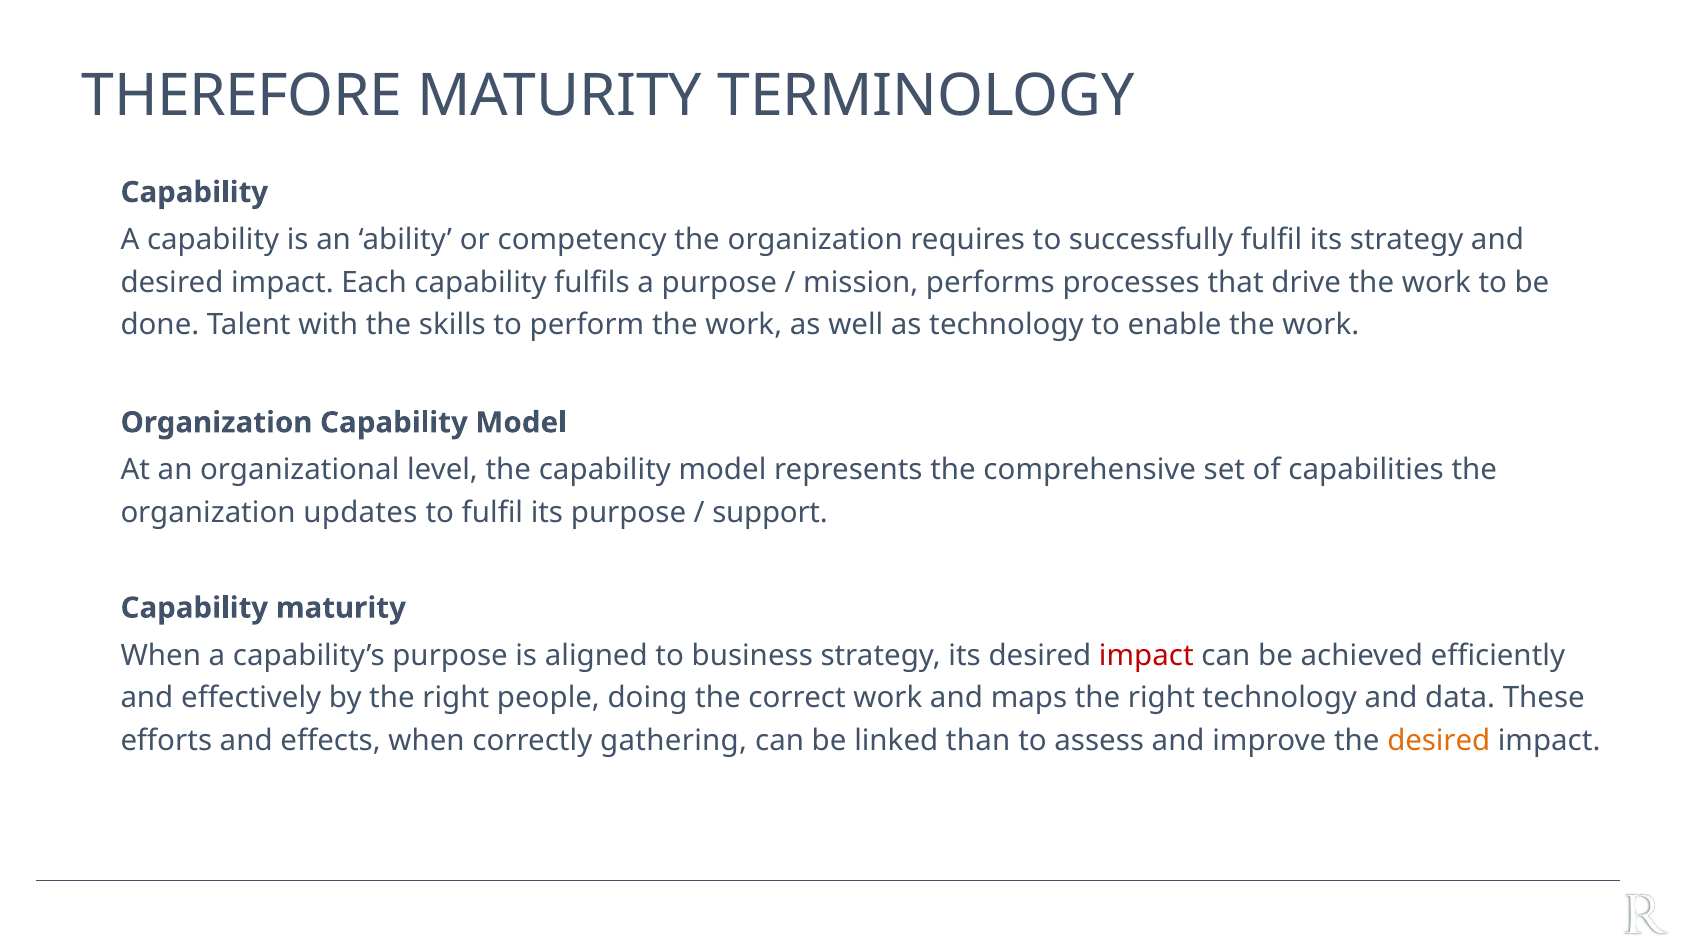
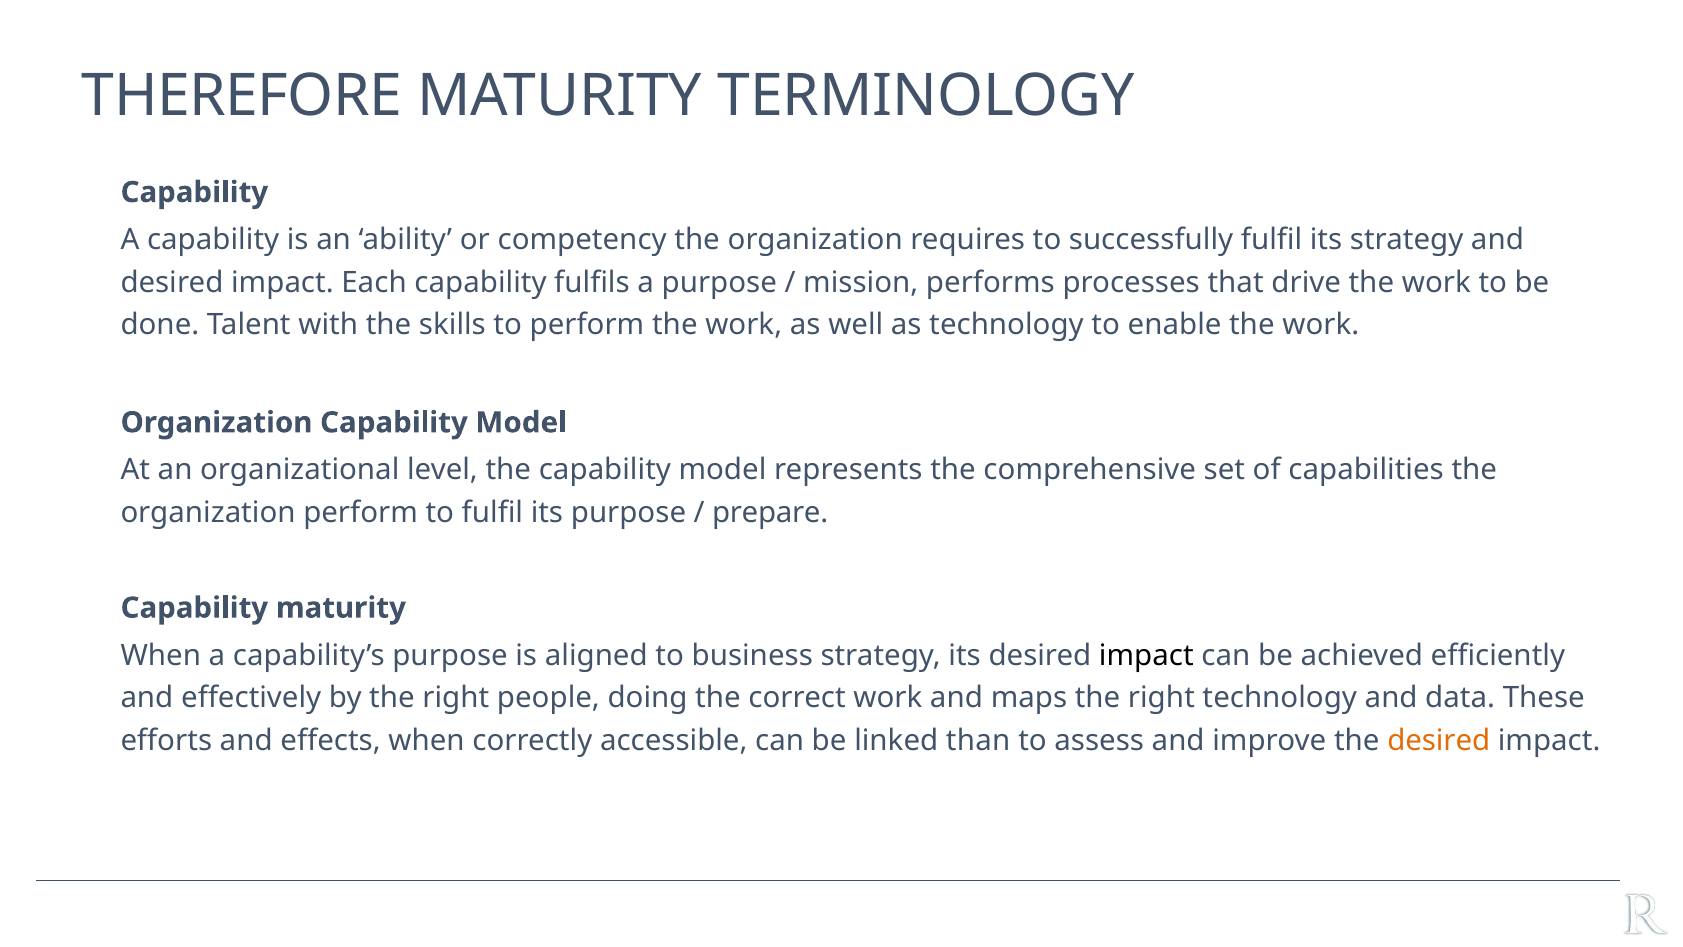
organization updates: updates -> perform
support: support -> prepare
impact at (1146, 655) colour: red -> black
gathering: gathering -> accessible
